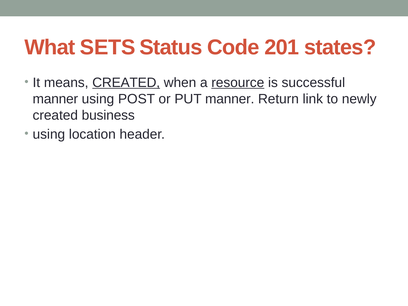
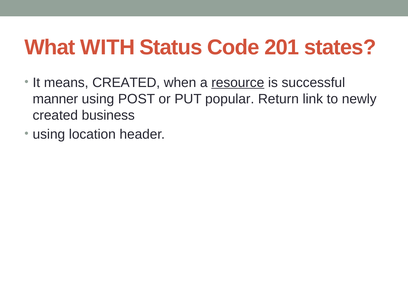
SETS: SETS -> WITH
CREATED at (126, 83) underline: present -> none
PUT manner: manner -> popular
